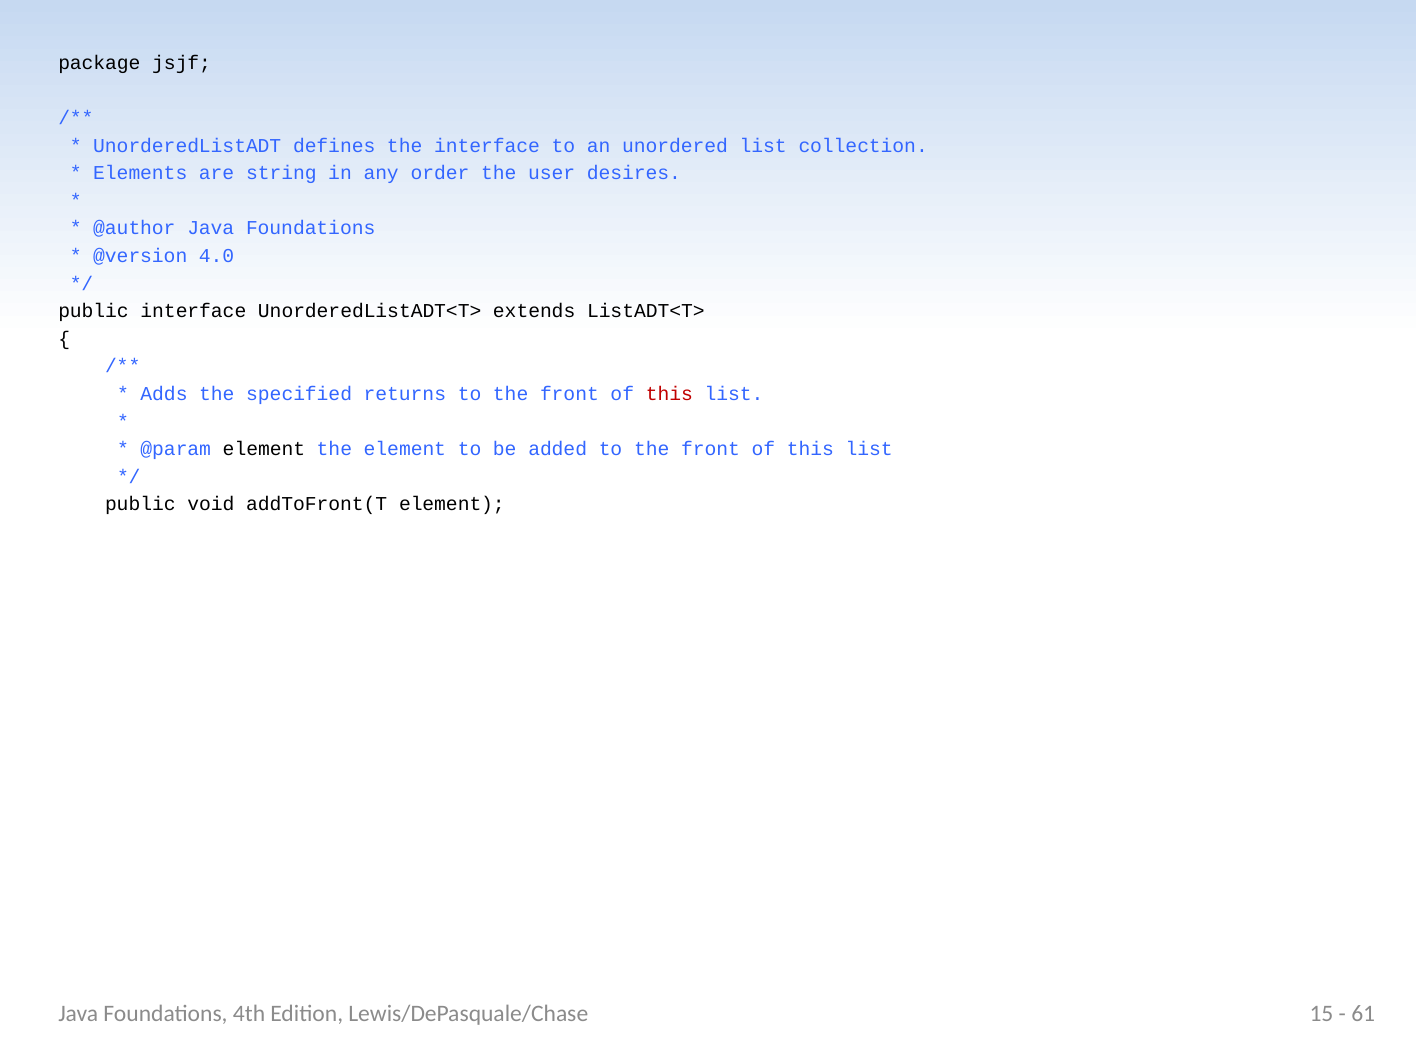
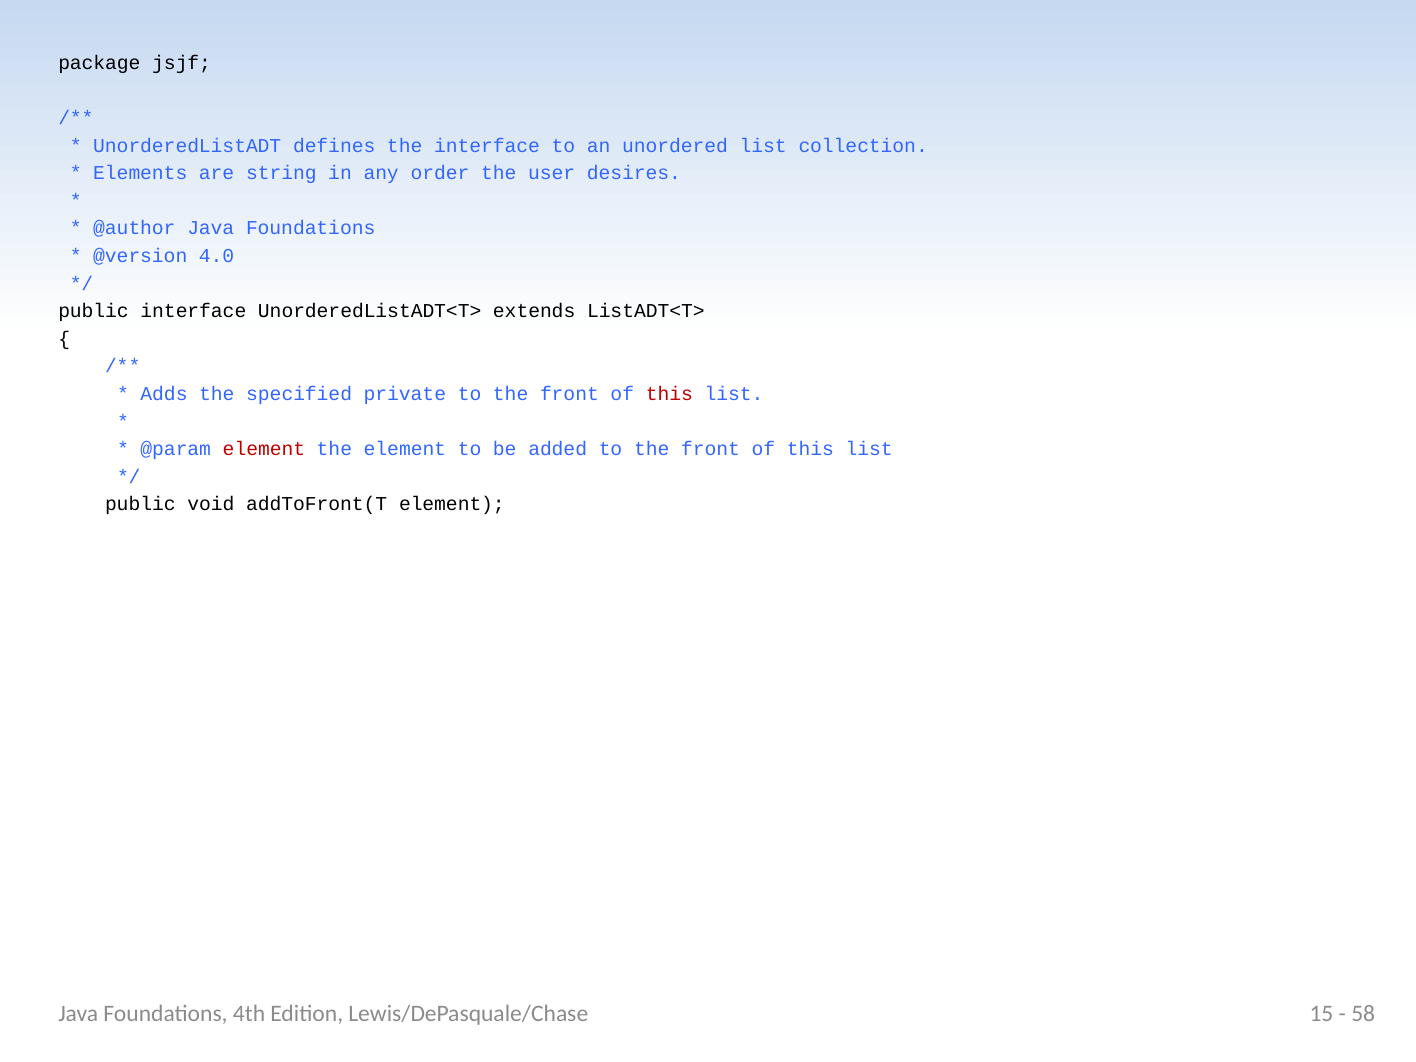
returns: returns -> private
element at (264, 449) colour: black -> red
61: 61 -> 58
